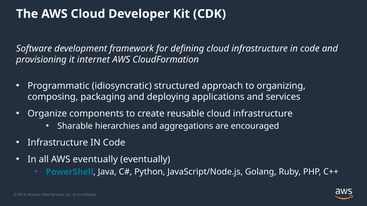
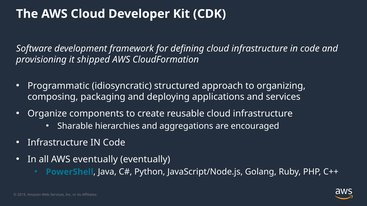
internet: internet -> shipped
